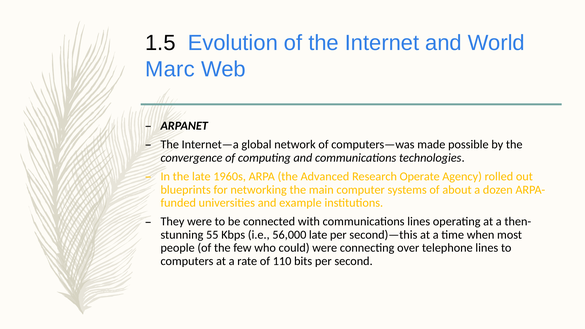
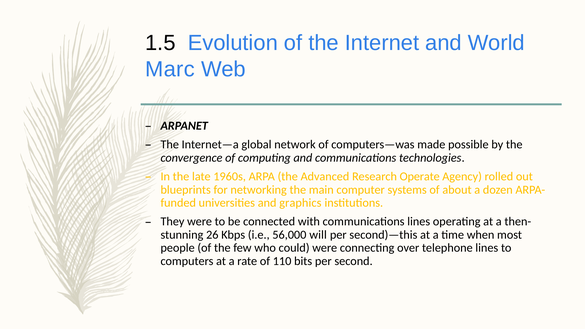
example: example -> graphics
55: 55 -> 26
56,000 late: late -> will
